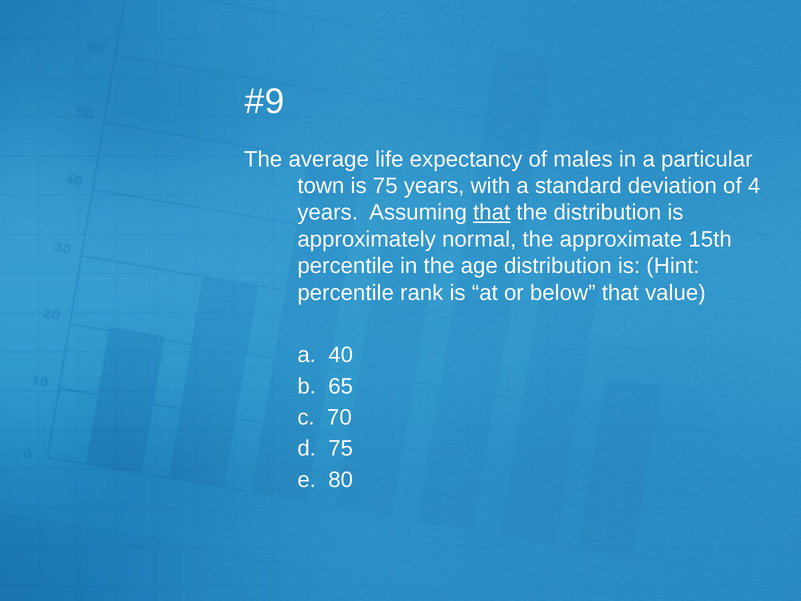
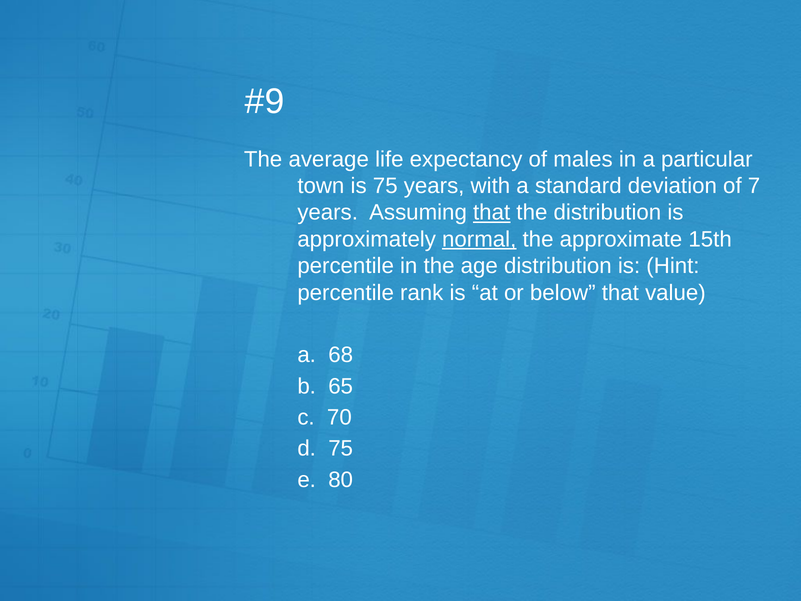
4: 4 -> 7
normal underline: none -> present
40: 40 -> 68
